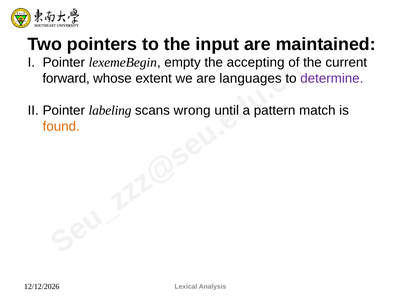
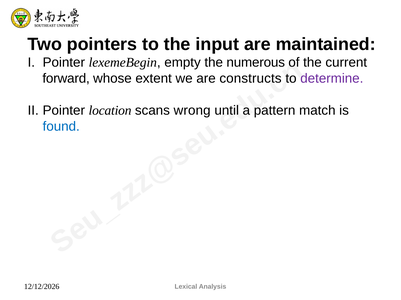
accepting: accepting -> numerous
languages: languages -> constructs
labeling: labeling -> location
found colour: orange -> blue
